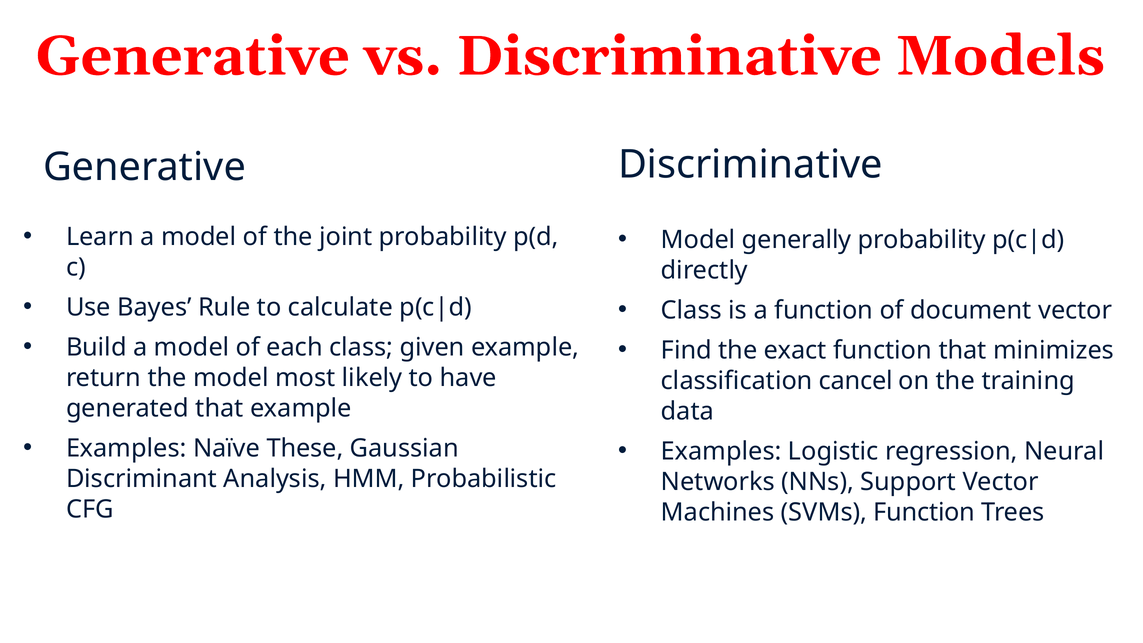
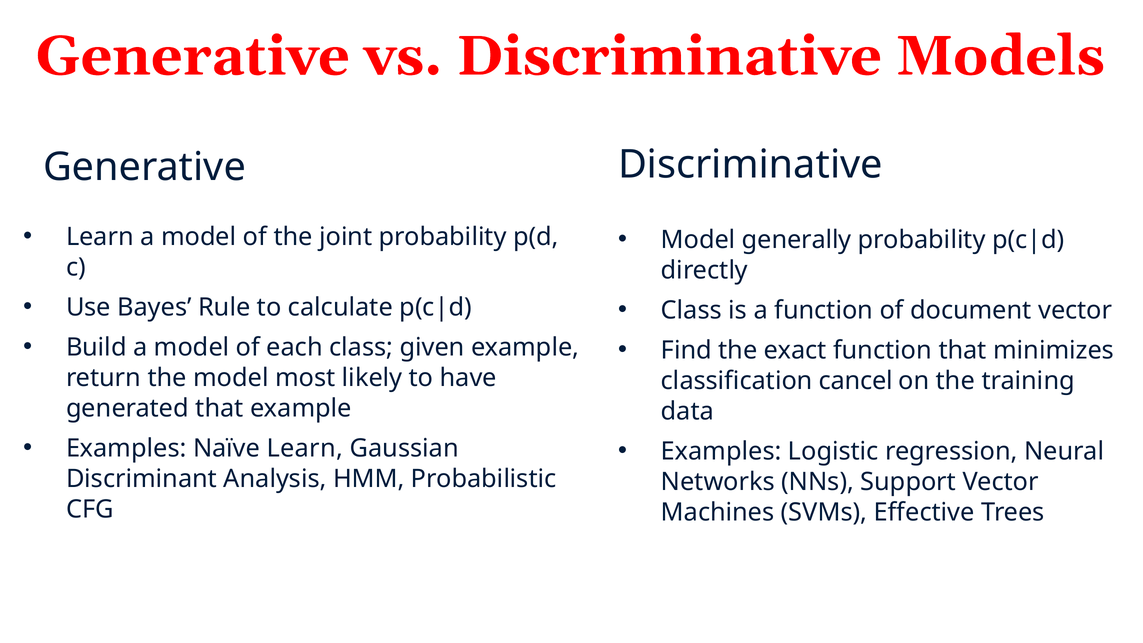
Naïve These: These -> Learn
SVMs Function: Function -> Effective
